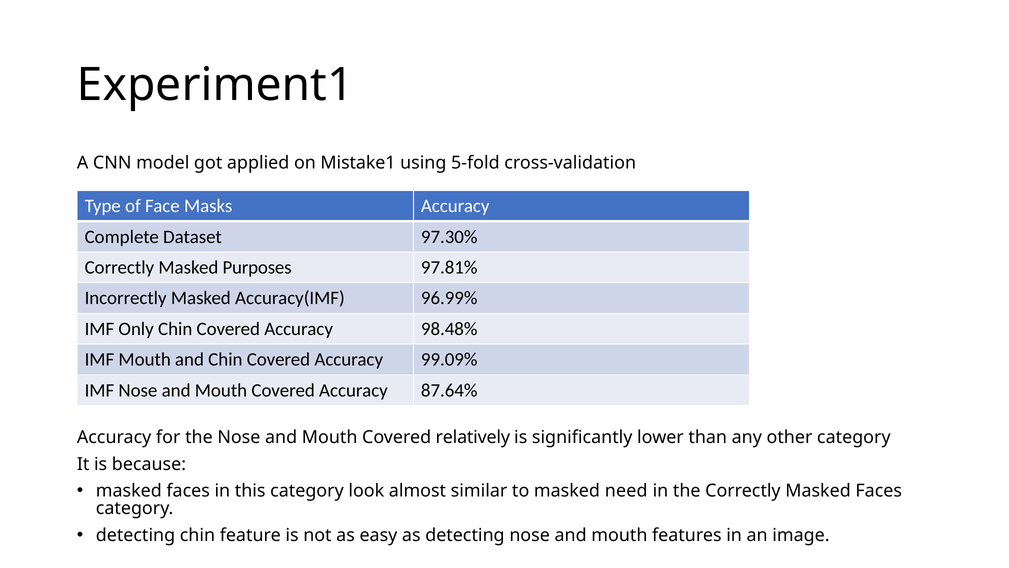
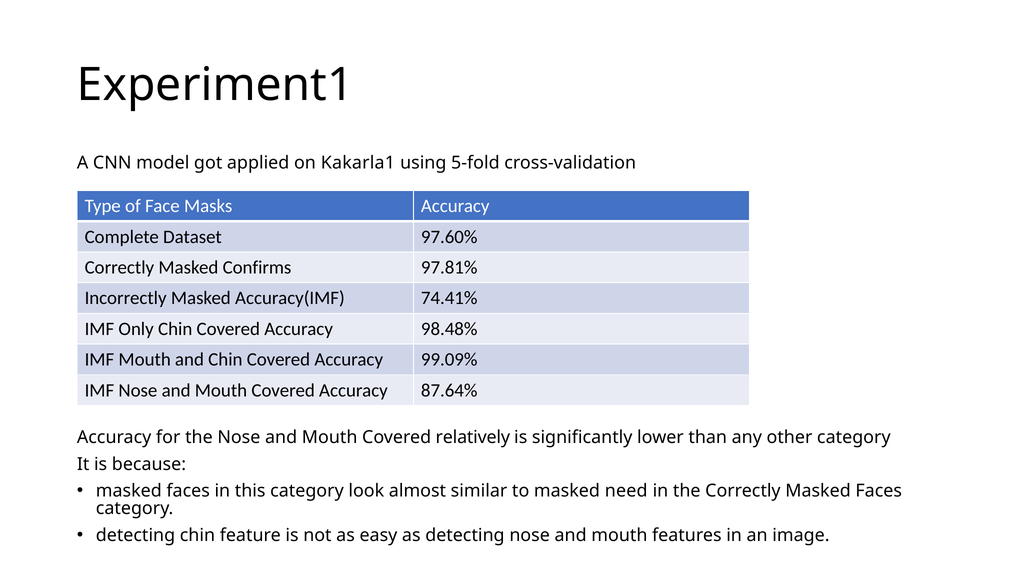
Mistake1: Mistake1 -> Kakarla1
97.30%: 97.30% -> 97.60%
Purposes: Purposes -> Confirms
96.99%: 96.99% -> 74.41%
